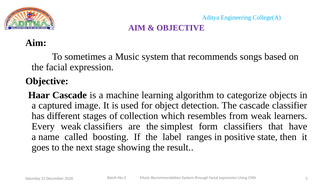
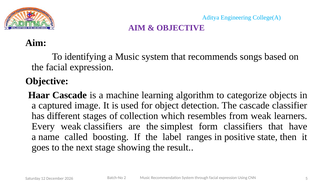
sometimes: sometimes -> identifying
